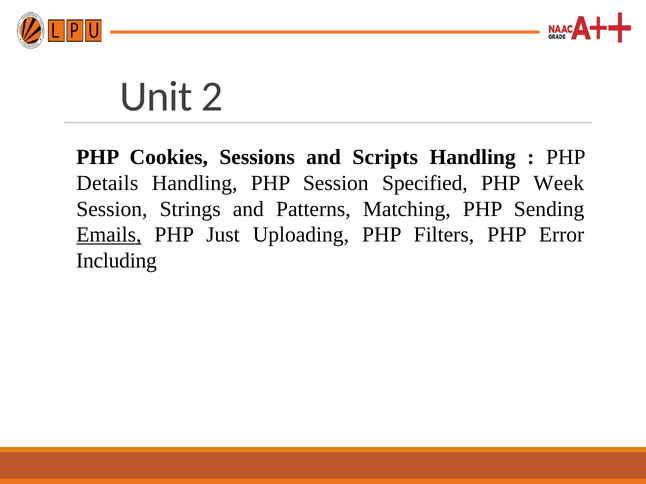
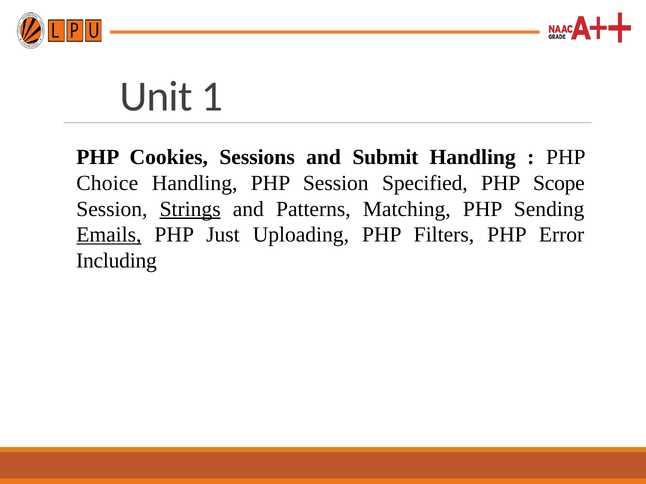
2: 2 -> 1
Scripts: Scripts -> Submit
Details: Details -> Choice
Week: Week -> Scope
Strings underline: none -> present
